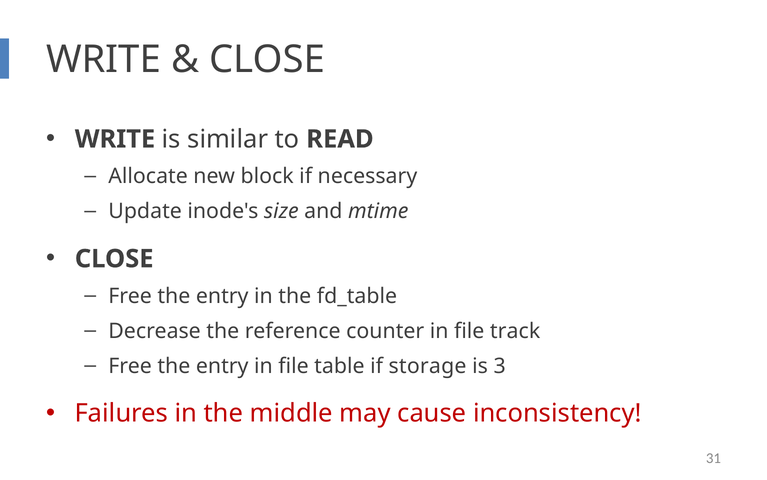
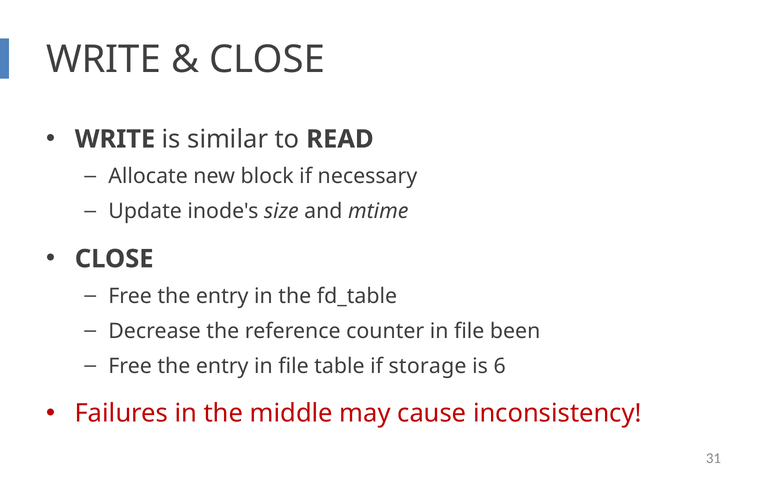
track: track -> been
3: 3 -> 6
